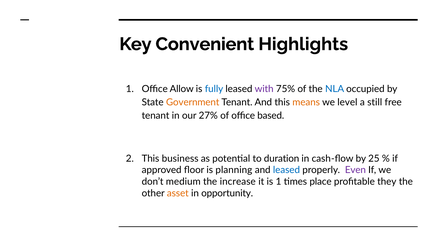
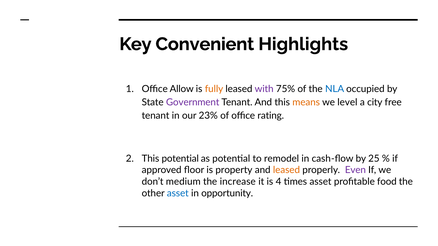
fully colour: blue -> orange
Government colour: orange -> purple
still: still -> city
27%: 27% -> 23%
based: based -> rating
This business: business -> potential
duration: duration -> remodel
planning: planning -> property
leased at (286, 170) colour: blue -> orange
is 1: 1 -> 4
times place: place -> asset
they: they -> food
asset at (178, 194) colour: orange -> blue
